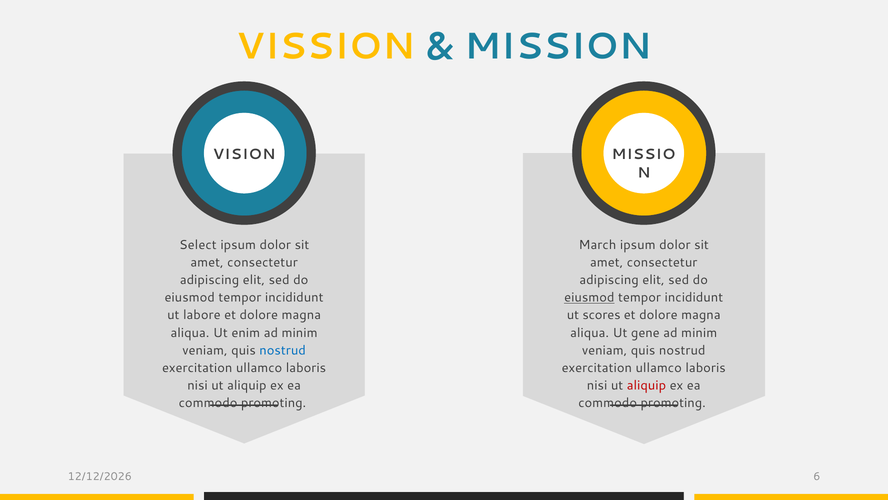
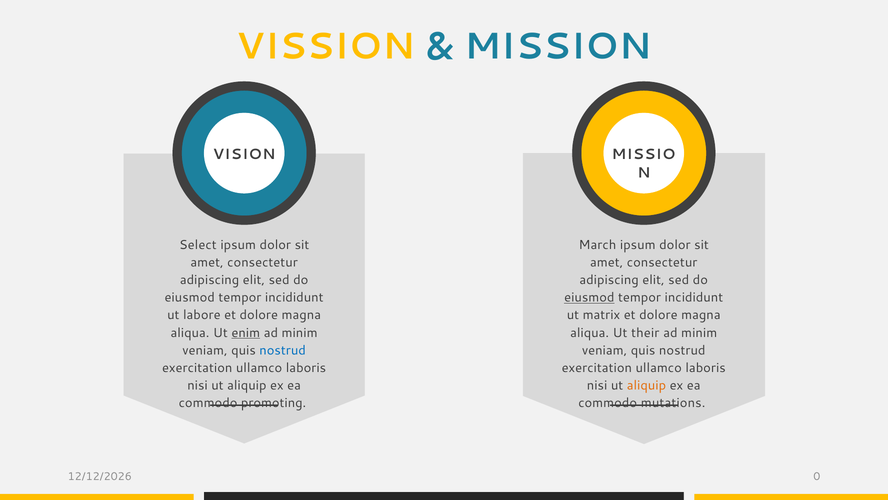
scores: scores -> matrix
enim underline: none -> present
gene: gene -> their
aliquip at (646, 385) colour: red -> orange
promoting at (673, 403): promoting -> mutations
6: 6 -> 0
